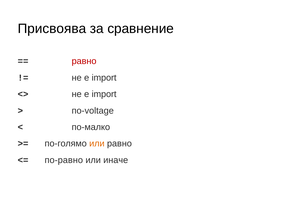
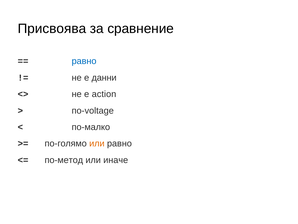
равно at (84, 61) colour: red -> blue
import at (104, 77): import -> данни
import at (104, 94): import -> action
по-равно: по-равно -> по-метод
